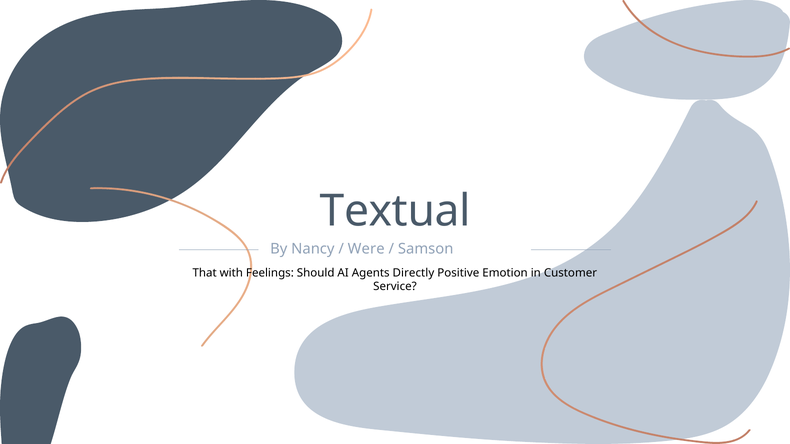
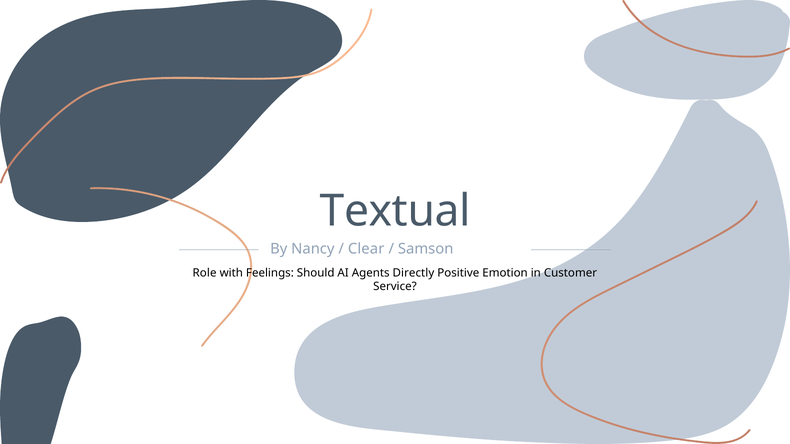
Were: Were -> Clear
That: That -> Role
